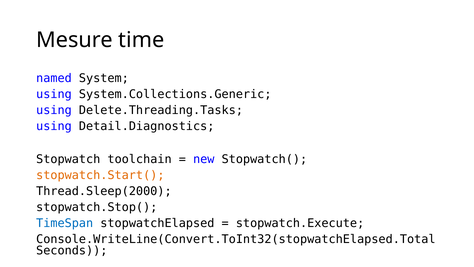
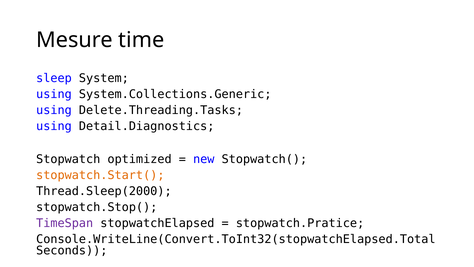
named: named -> sleep
toolchain: toolchain -> optimized
TimeSpan colour: blue -> purple
stopwatch.Execute: stopwatch.Execute -> stopwatch.Pratice
